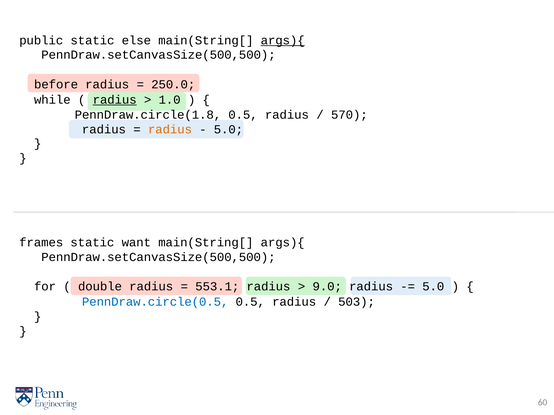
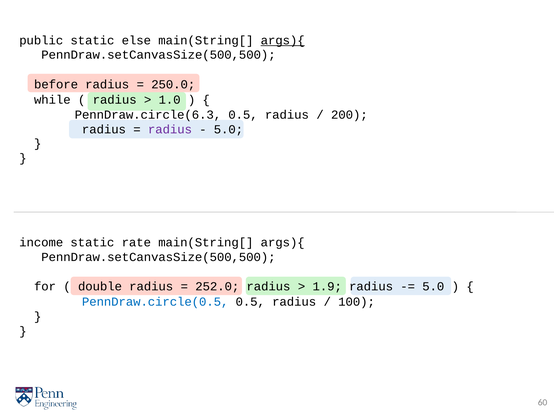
radius at (115, 100) underline: present -> none
PennDraw.circle(1.8: PennDraw.circle(1.8 -> PennDraw.circle(6.3
570: 570 -> 200
radius at (170, 130) colour: orange -> purple
frames: frames -> income
want: want -> rate
553.1: 553.1 -> 252.0
9.0: 9.0 -> 1.9
503: 503 -> 100
